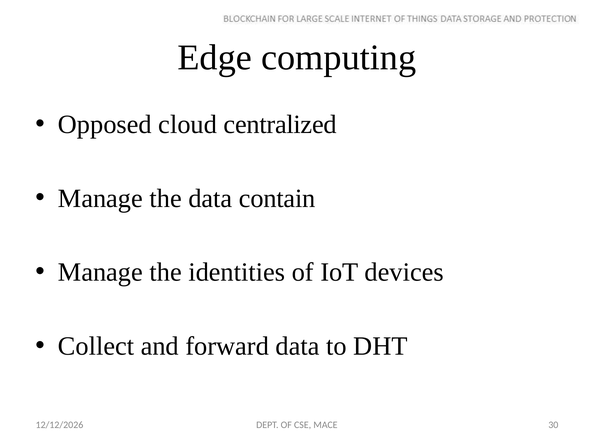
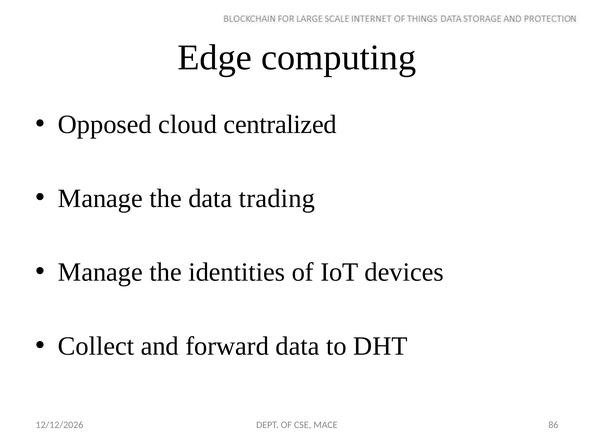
contain: contain -> trading
30: 30 -> 86
